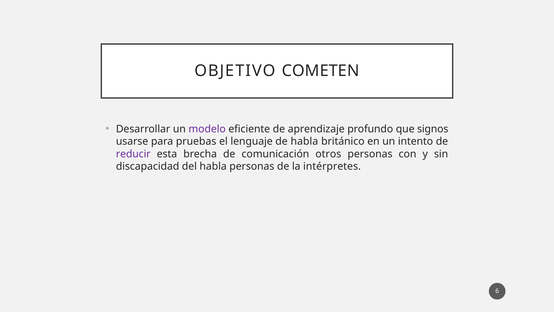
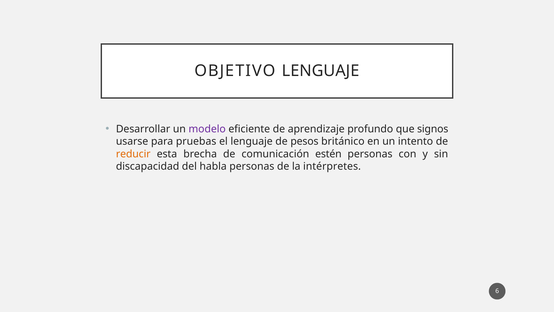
OBJETIVO COMETEN: COMETEN -> LENGUAJE
de habla: habla -> pesos
reducir colour: purple -> orange
otros: otros -> estén
